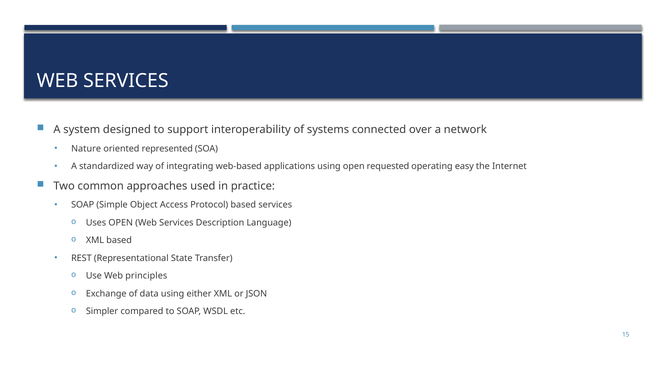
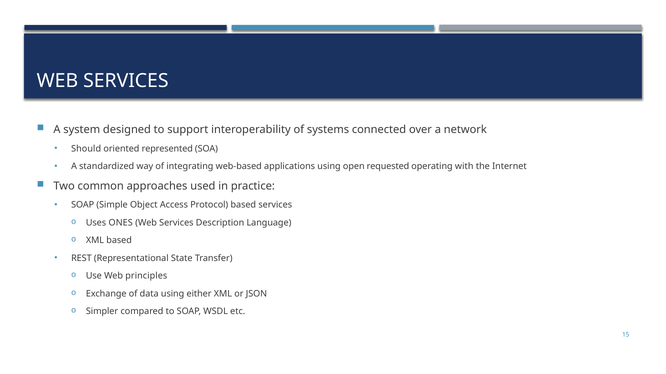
Nature: Nature -> Should
easy: easy -> with
Uses OPEN: OPEN -> ONES
